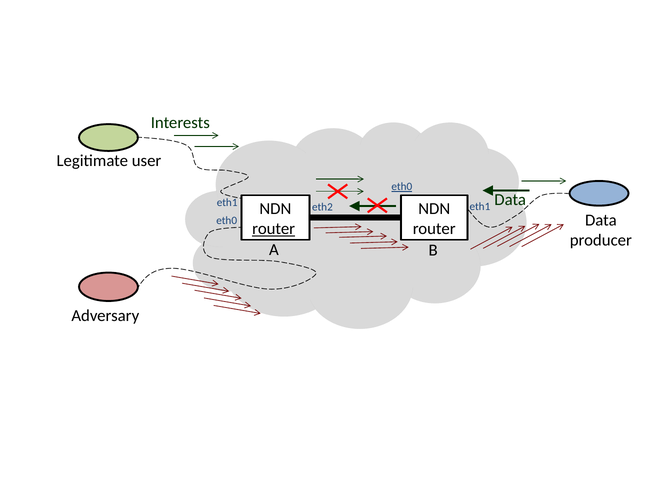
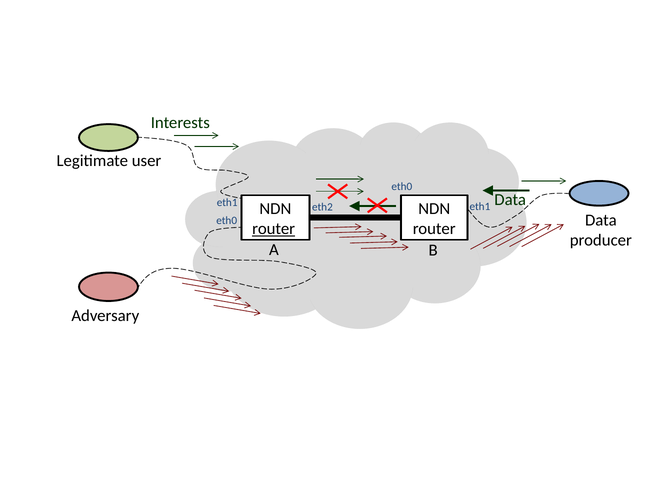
eth0 at (402, 187) underline: present -> none
